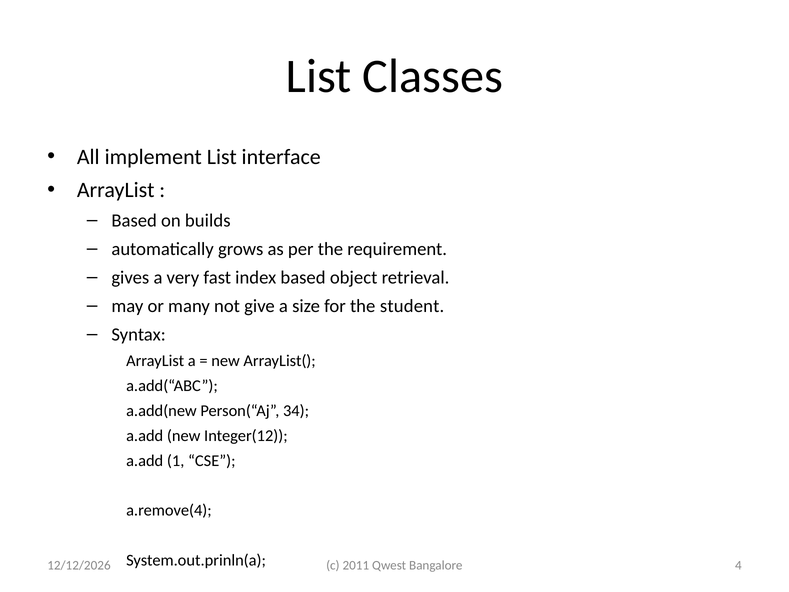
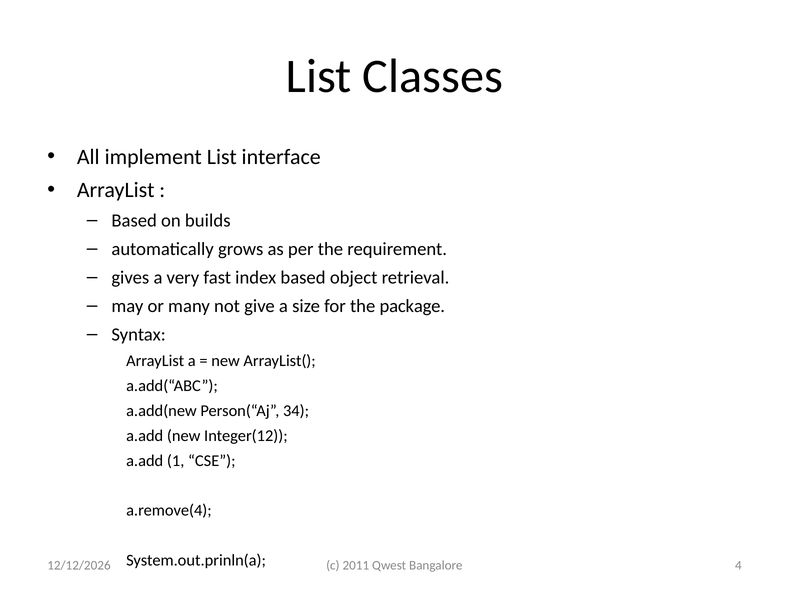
student: student -> package
